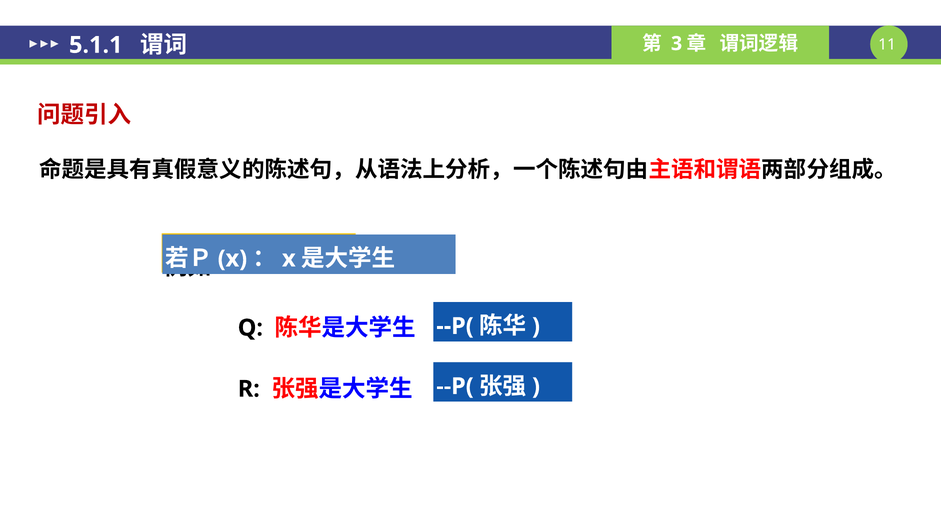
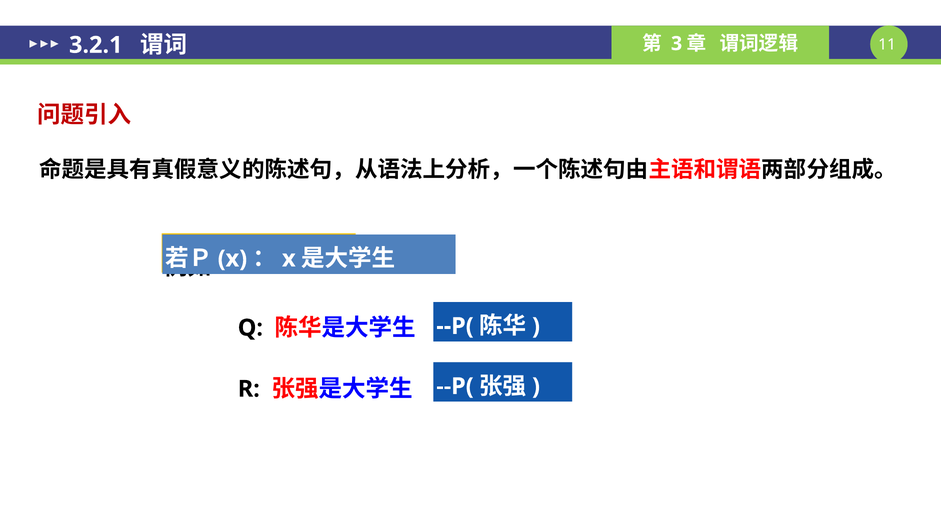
5.1.1: 5.1.1 -> 3.2.1
